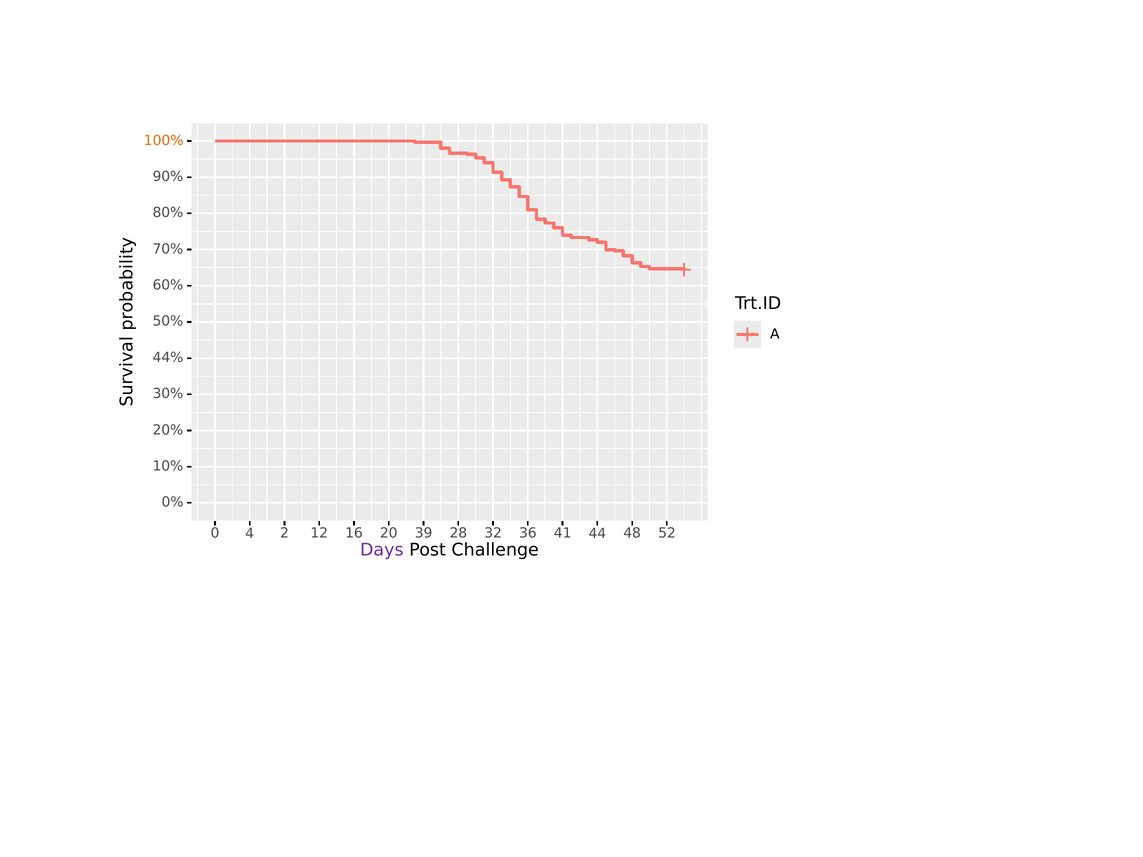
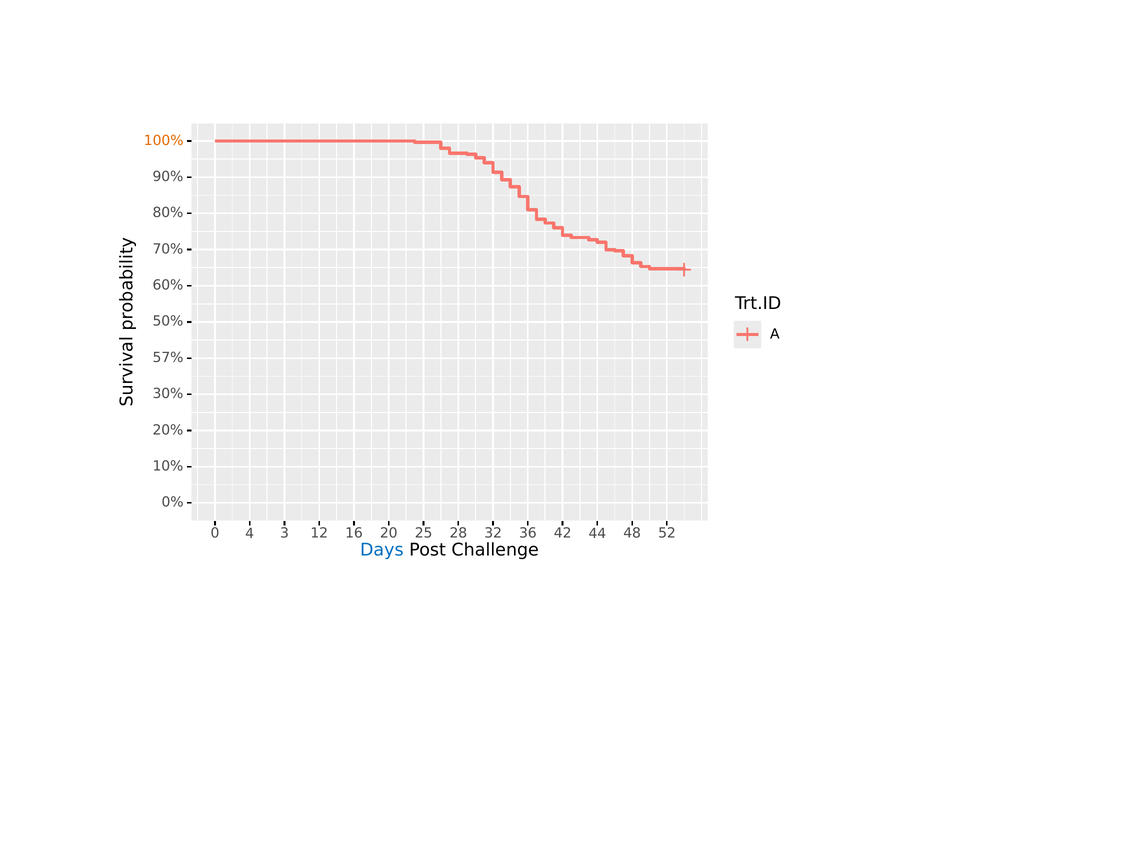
44%: 44% -> 57%
2: 2 -> 3
39: 39 -> 25
41: 41 -> 42
Days colour: purple -> blue
